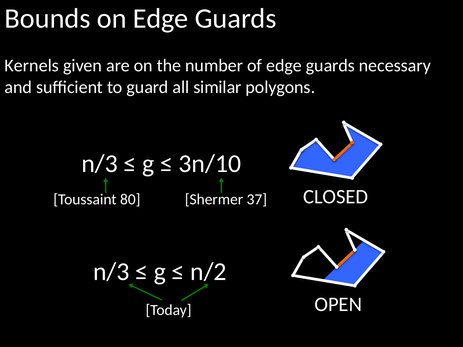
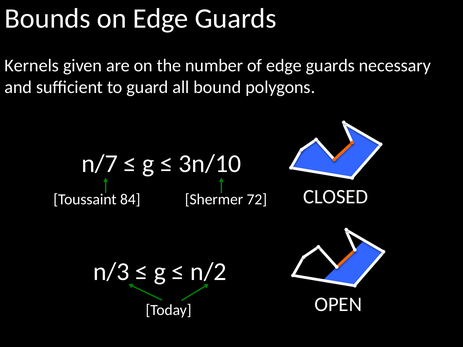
similar: similar -> bound
n/3 at (100, 164): n/3 -> n/7
80: 80 -> 84
37: 37 -> 72
